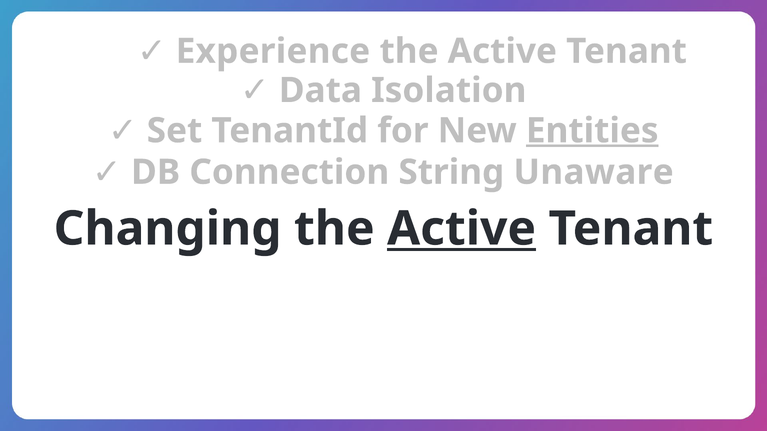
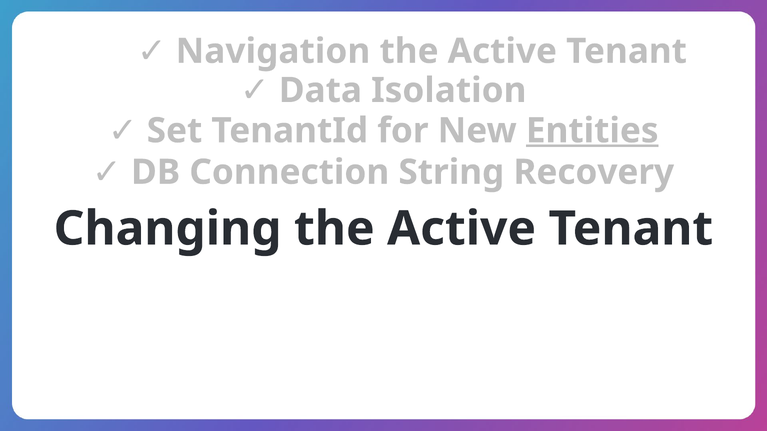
Experience: Experience -> Navigation
Unaware: Unaware -> Recovery
Active at (462, 229) underline: present -> none
